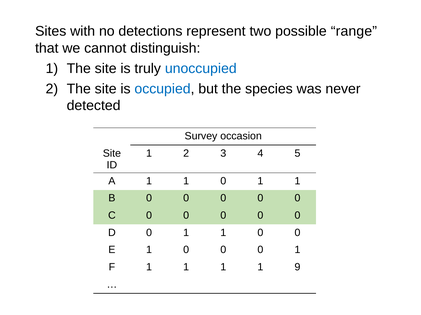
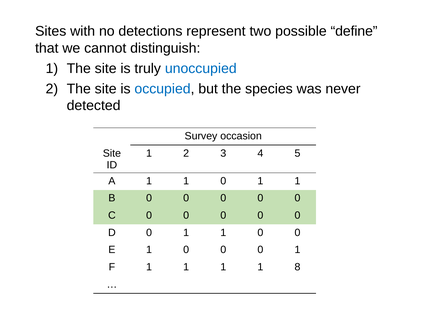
range: range -> define
9: 9 -> 8
